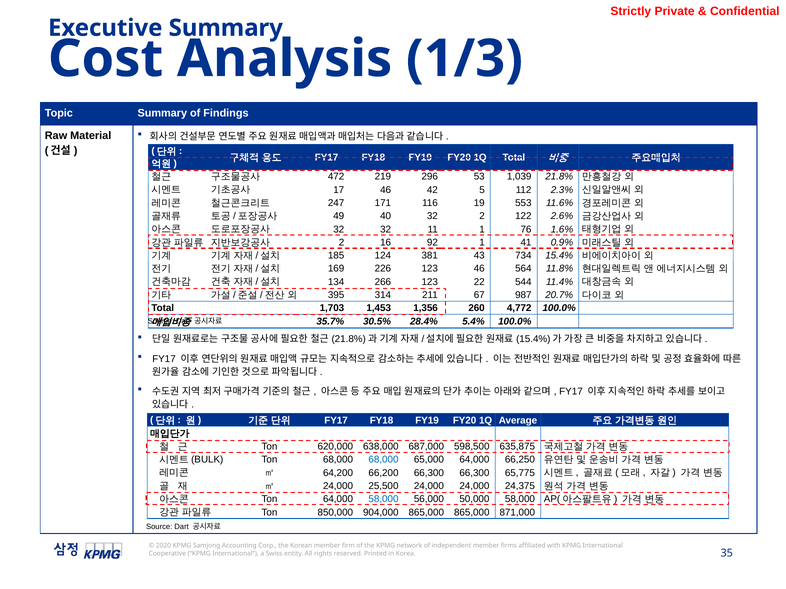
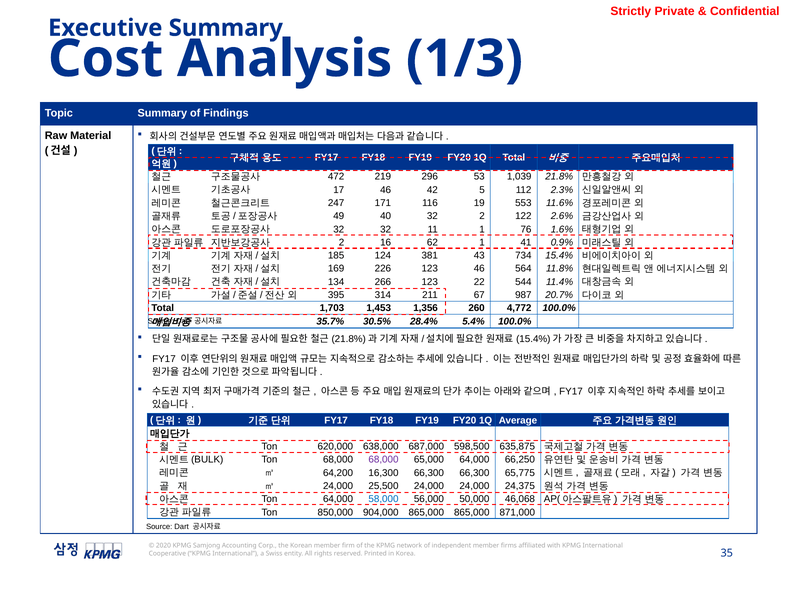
92: 92 -> 62
68,000 at (383, 460) colour: blue -> purple
66,200: 66,200 -> 16,300
50,000 58,000: 58,000 -> 46,068
